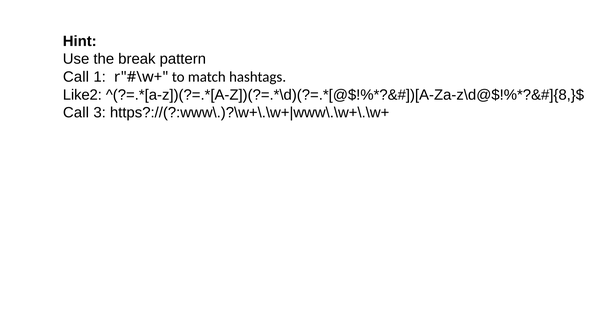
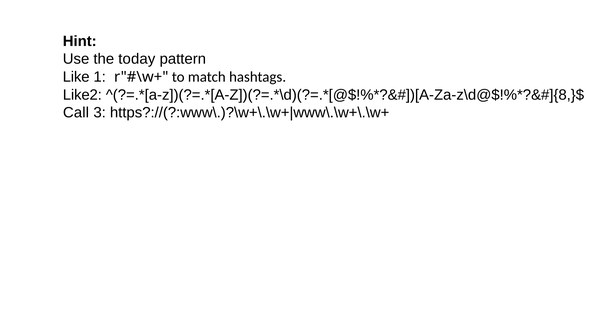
break: break -> today
Call at (76, 77): Call -> Like
